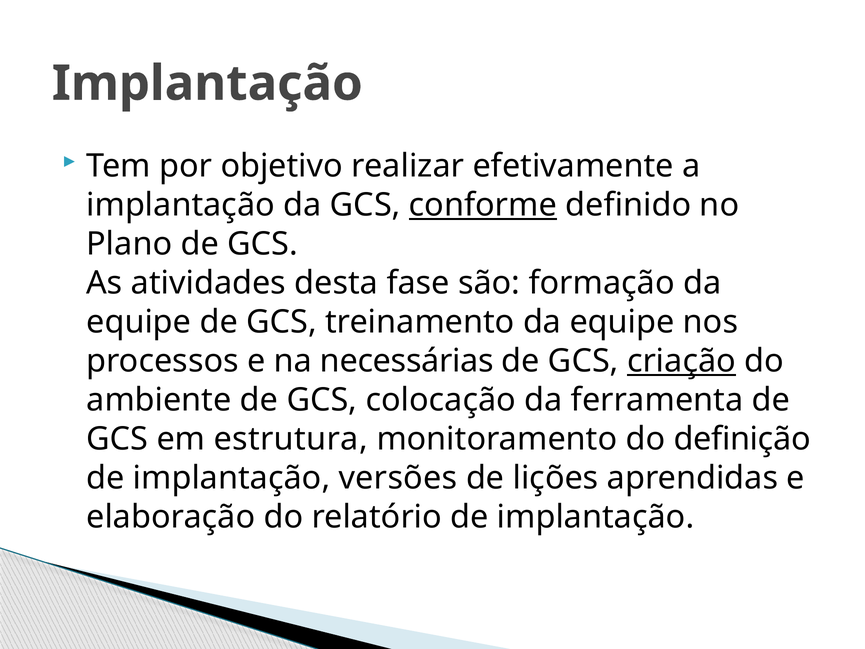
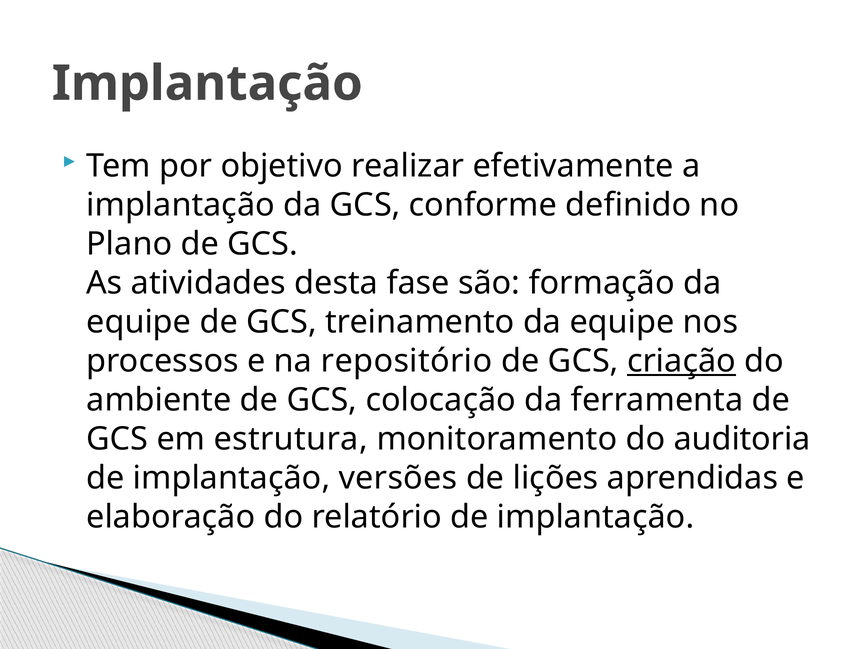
conforme underline: present -> none
necessárias: necessárias -> repositório
definição: definição -> auditoria
